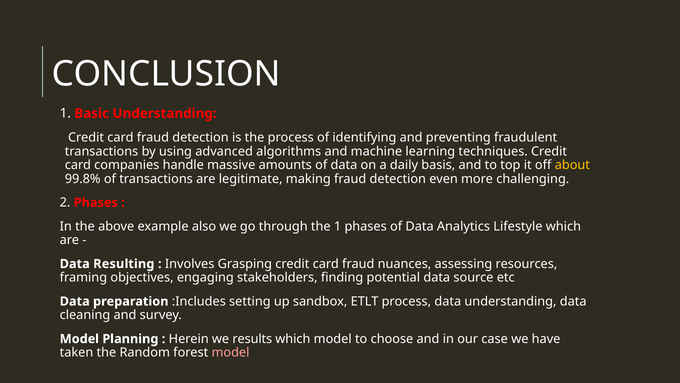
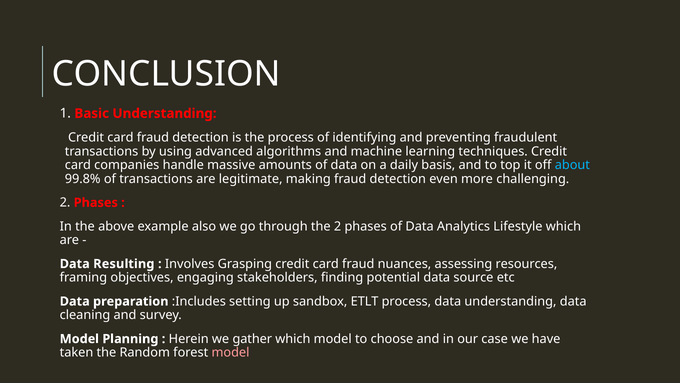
about colour: yellow -> light blue
the 1: 1 -> 2
results: results -> gather
